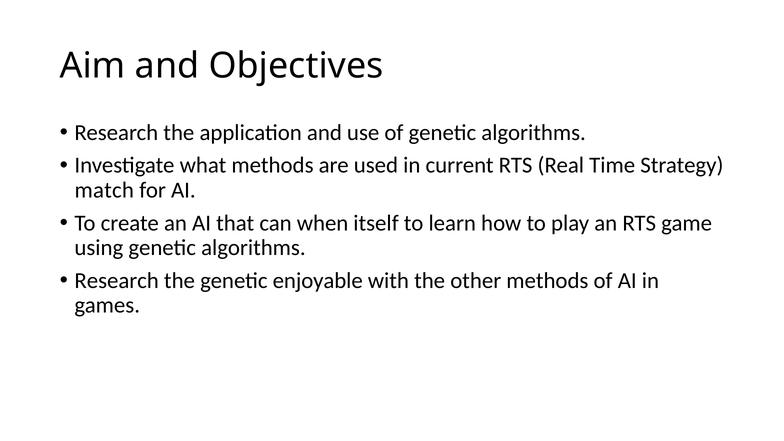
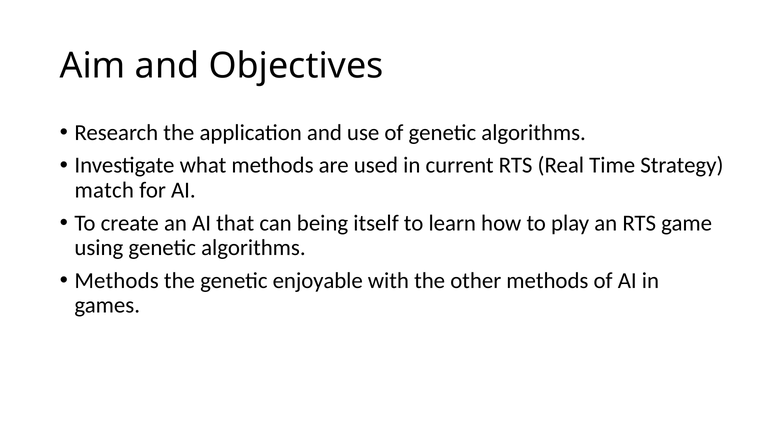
when: when -> being
Research at (117, 281): Research -> Methods
